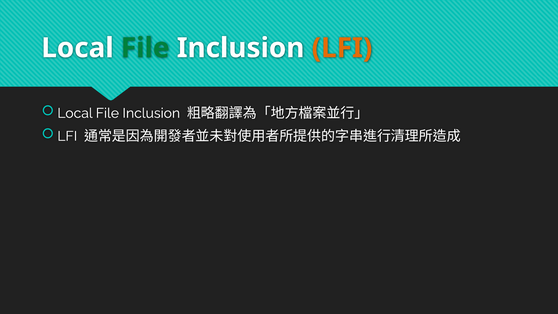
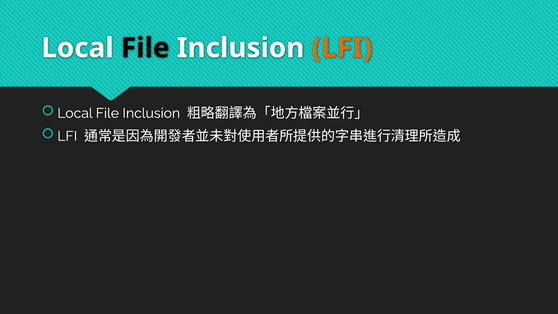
File at (145, 48) colour: green -> black
